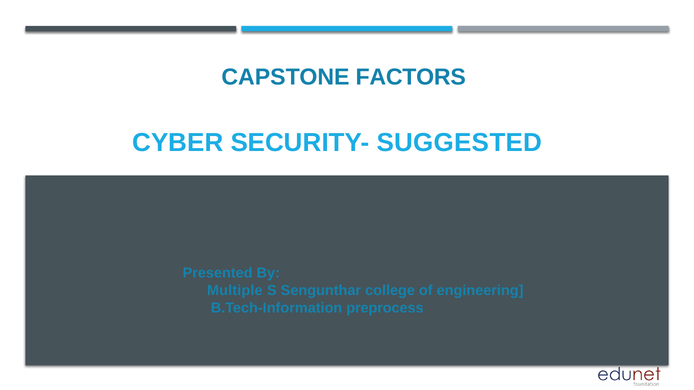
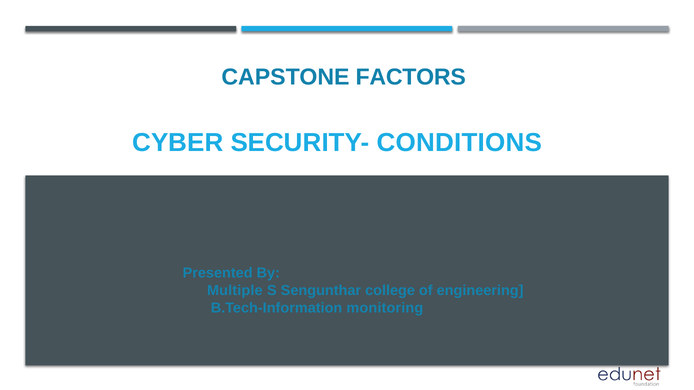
SUGGESTED: SUGGESTED -> CONDITIONS
preprocess: preprocess -> monitoring
